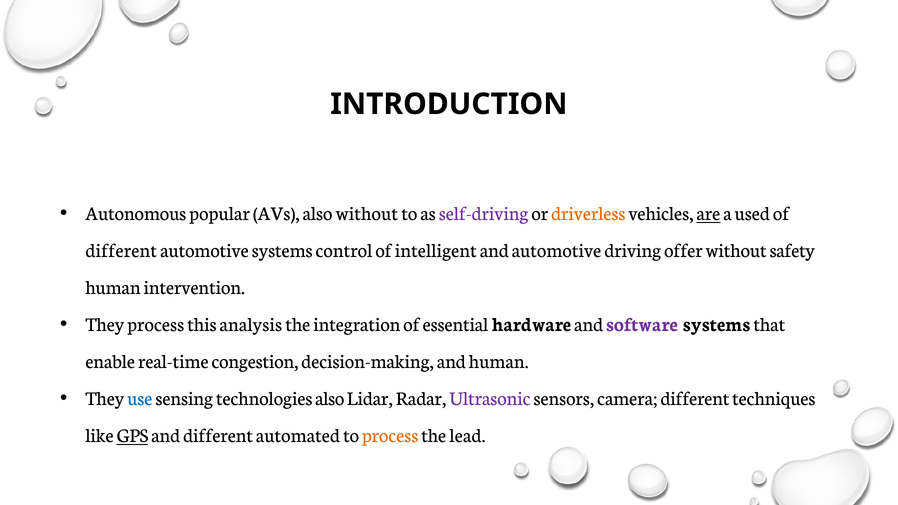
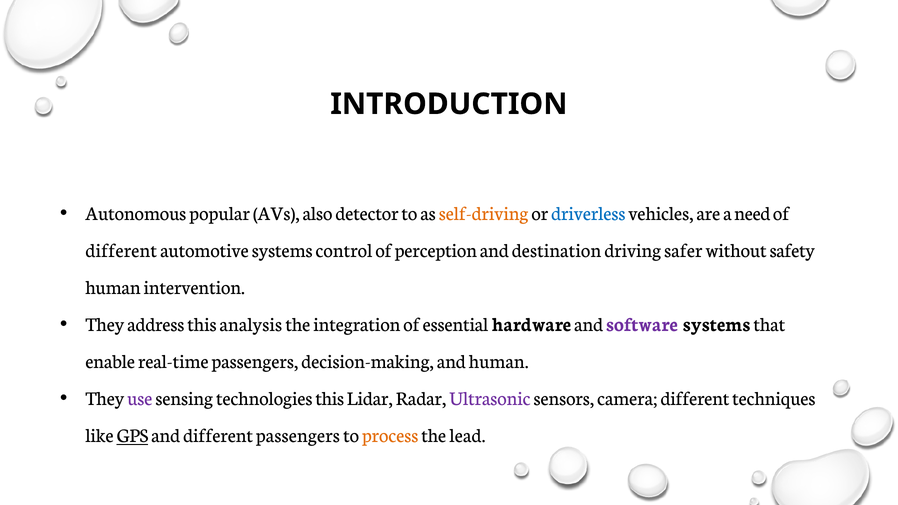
also without: without -> detector
self-driving colour: purple -> orange
driverless colour: orange -> blue
are underline: present -> none
used: used -> need
intelligent: intelligent -> perception
and automotive: automotive -> destination
offer: offer -> safer
They process: process -> address
real-time congestion: congestion -> passengers
use colour: blue -> purple
technologies also: also -> this
different automated: automated -> passengers
